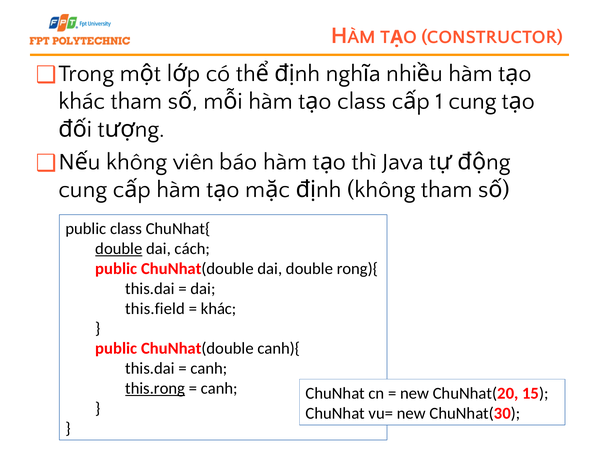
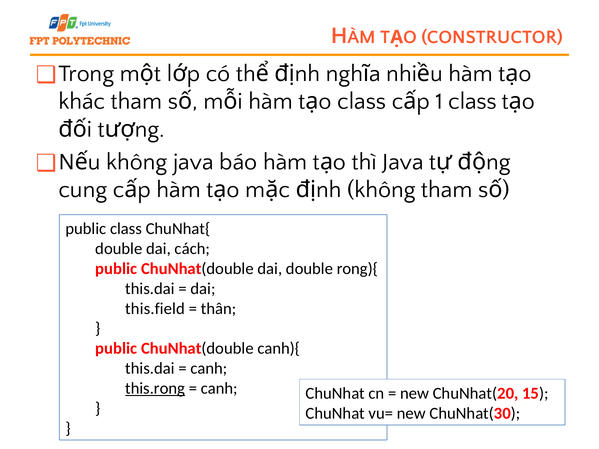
1 cung: cung -> class
không viên: viên -> java
double at (119, 249) underline: present -> none
khác at (219, 309): khác -> thân
